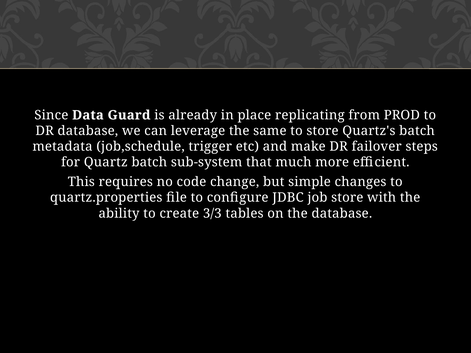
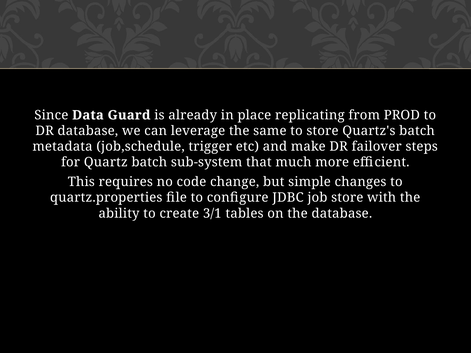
3/3: 3/3 -> 3/1
